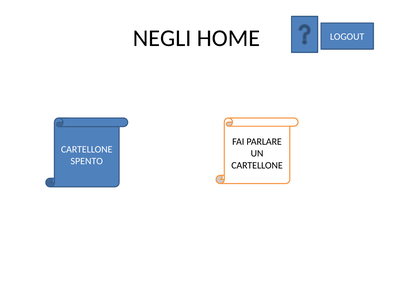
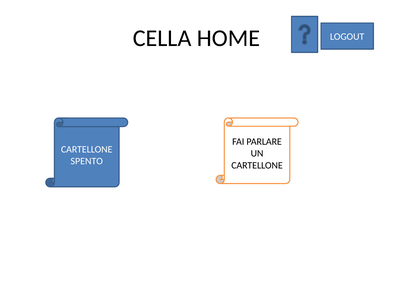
NEGLI: NEGLI -> CELLA
